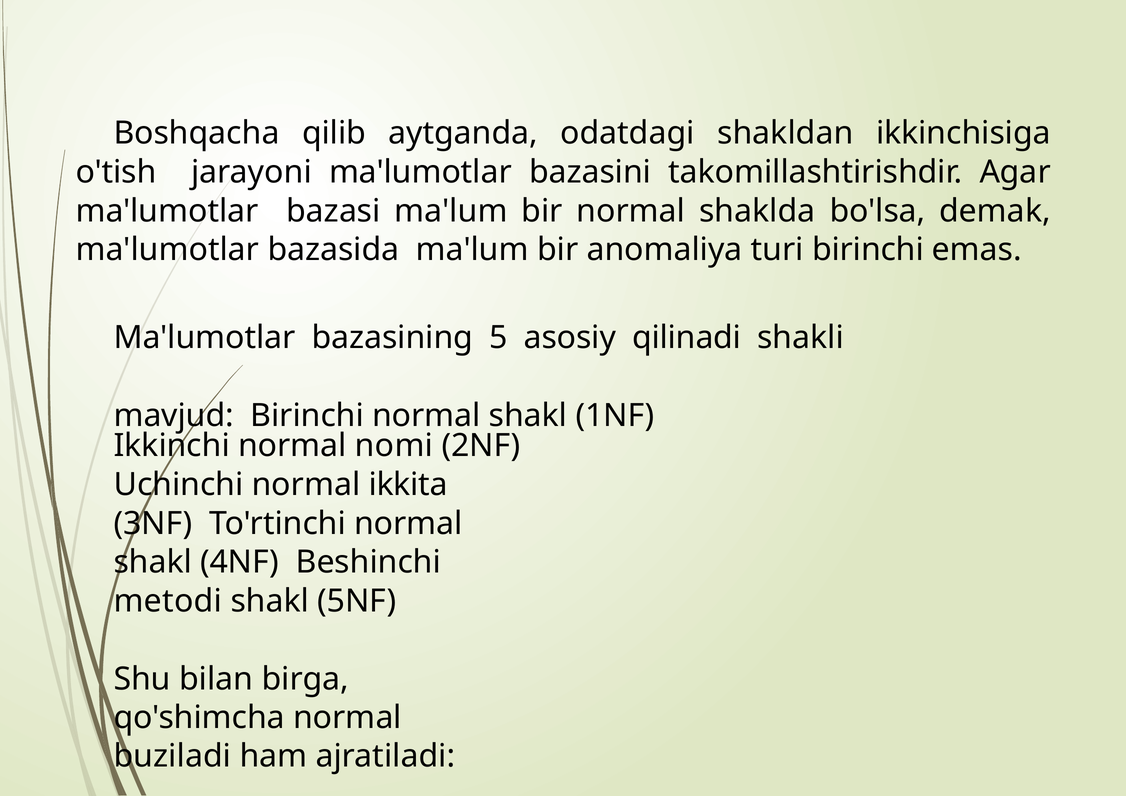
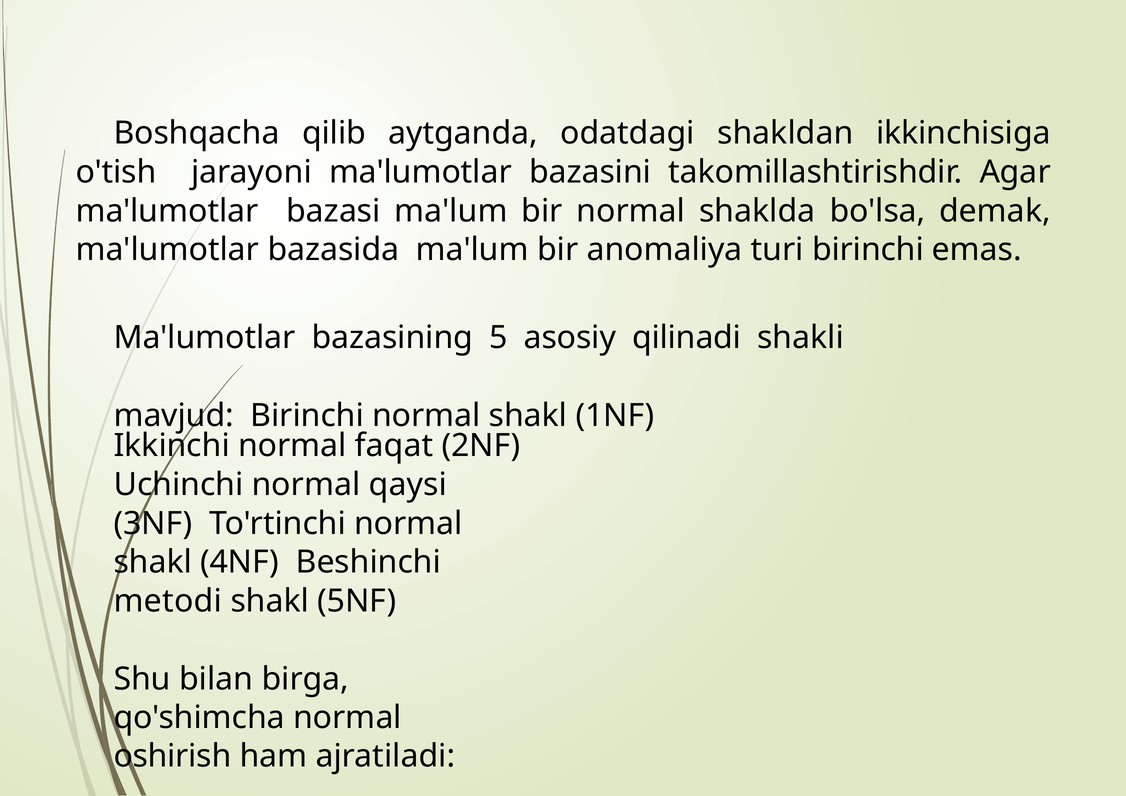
nomi: nomi -> faqat
ikkita: ikkita -> qaysi
buziladi: buziladi -> oshirish
